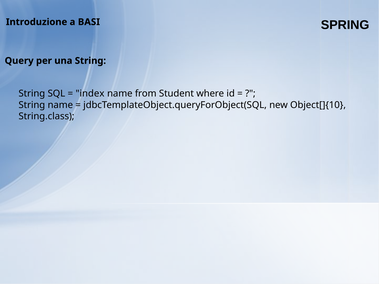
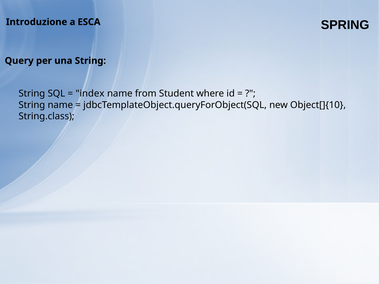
BASI: BASI -> ESCA
